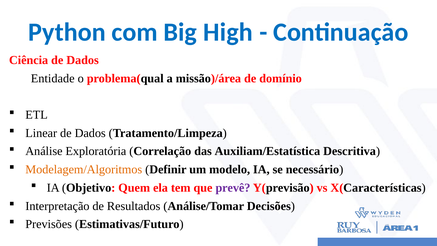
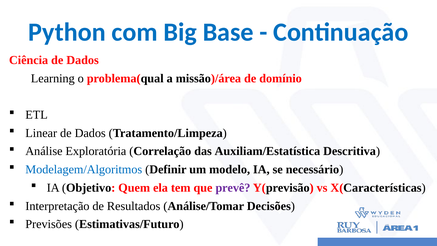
High: High -> Base
Entidade: Entidade -> Learning
Modelagem/Algoritmos colour: orange -> blue
